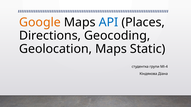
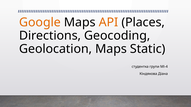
API colour: blue -> orange
